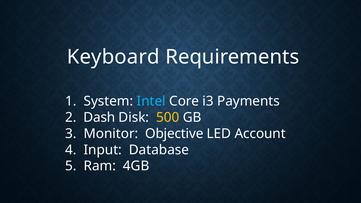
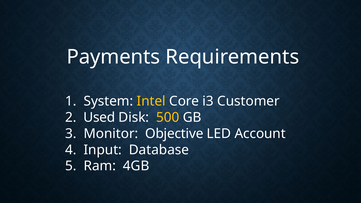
Keyboard: Keyboard -> Payments
Intel colour: light blue -> yellow
Payments: Payments -> Customer
Dash: Dash -> Used
